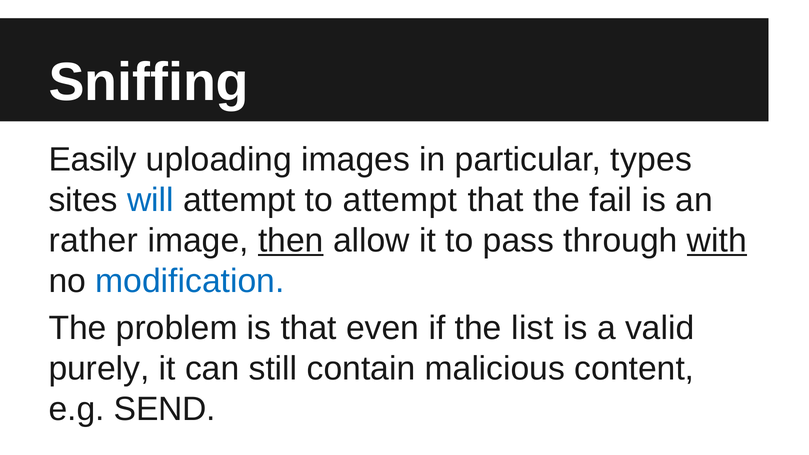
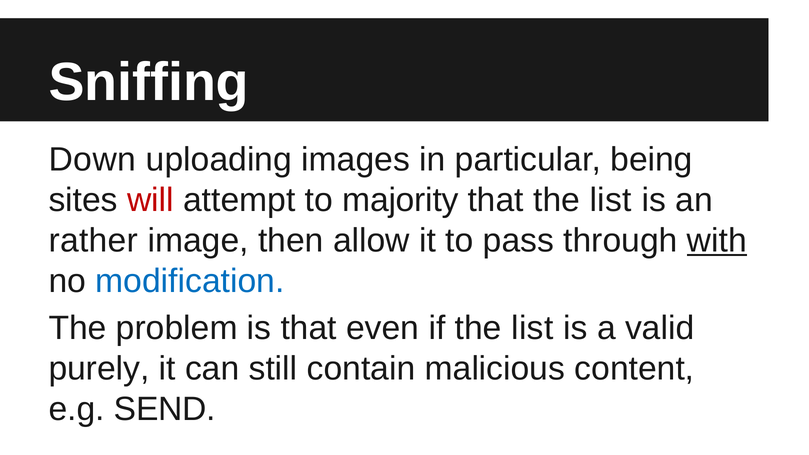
Easily: Easily -> Down
types: types -> being
will colour: blue -> red
to attempt: attempt -> majority
that the fail: fail -> list
then underline: present -> none
